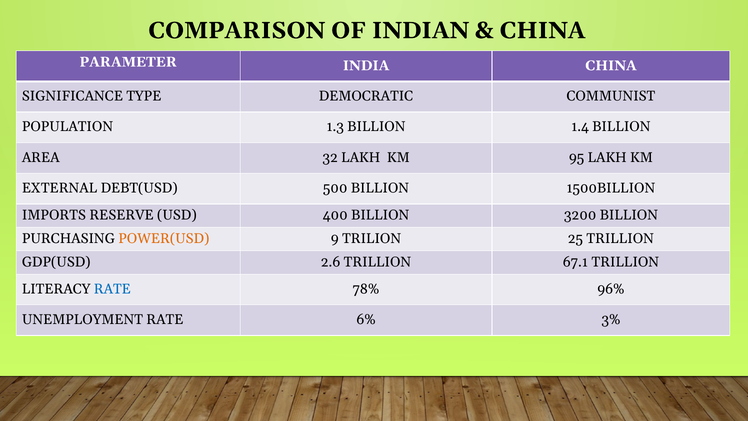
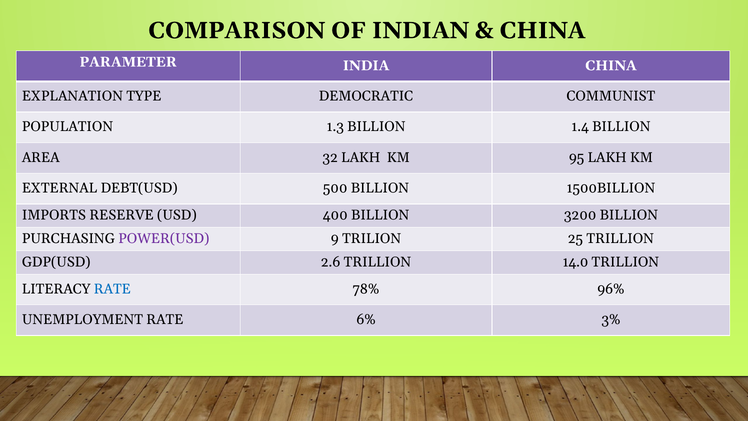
SIGNIFICANCE: SIGNIFICANCE -> EXPLANATION
POWER(USD colour: orange -> purple
67.1: 67.1 -> 14.0
